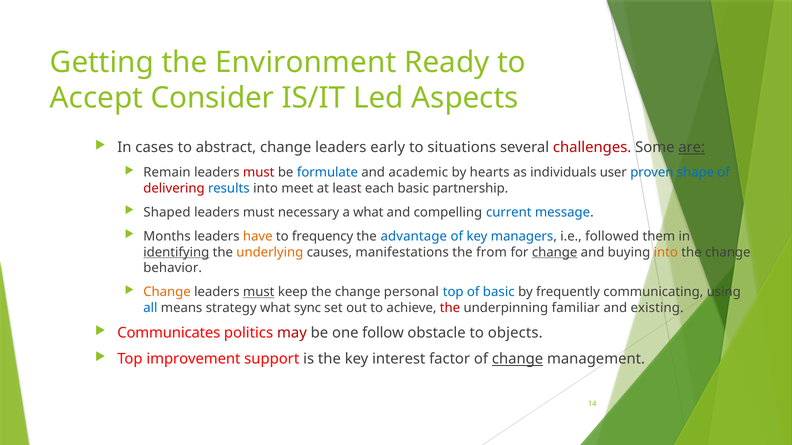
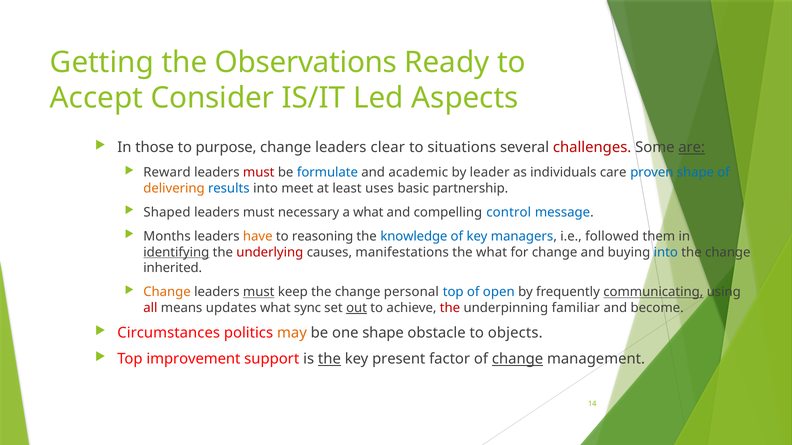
Environment: Environment -> Observations
cases: cases -> those
abstract: abstract -> purpose
early: early -> clear
Remain: Remain -> Reward
hearts: hearts -> leader
user: user -> care
delivering colour: red -> orange
each: each -> uses
current: current -> control
frequency: frequency -> reasoning
advantage: advantage -> knowledge
underlying colour: orange -> red
the from: from -> what
change at (555, 252) underline: present -> none
into at (666, 252) colour: orange -> blue
behavior: behavior -> inherited
of basic: basic -> open
communicating underline: none -> present
all colour: blue -> red
strategy: strategy -> updates
out underline: none -> present
existing: existing -> become
Communicates: Communicates -> Circumstances
may colour: red -> orange
one follow: follow -> shape
the at (329, 359) underline: none -> present
interest: interest -> present
